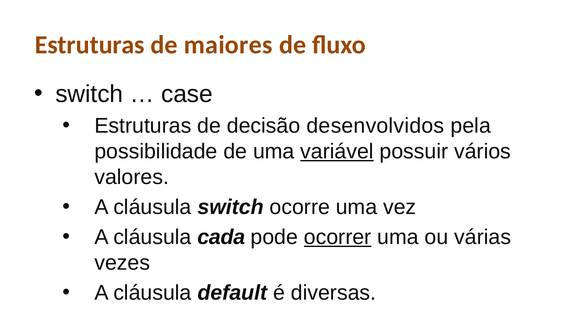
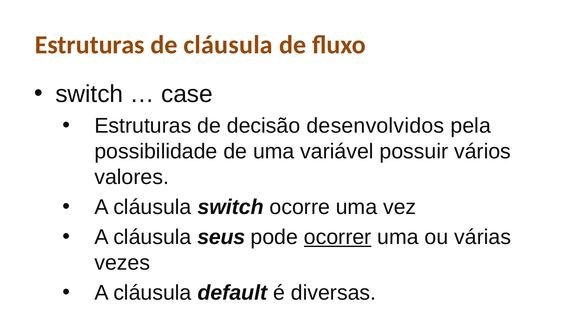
de maiores: maiores -> cláusula
variável underline: present -> none
cada: cada -> seus
